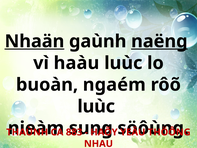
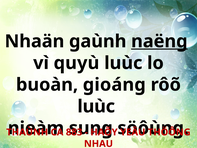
Nhaän underline: present -> none
haàu: haàu -> quyù
ngaém: ngaém -> gioáng
